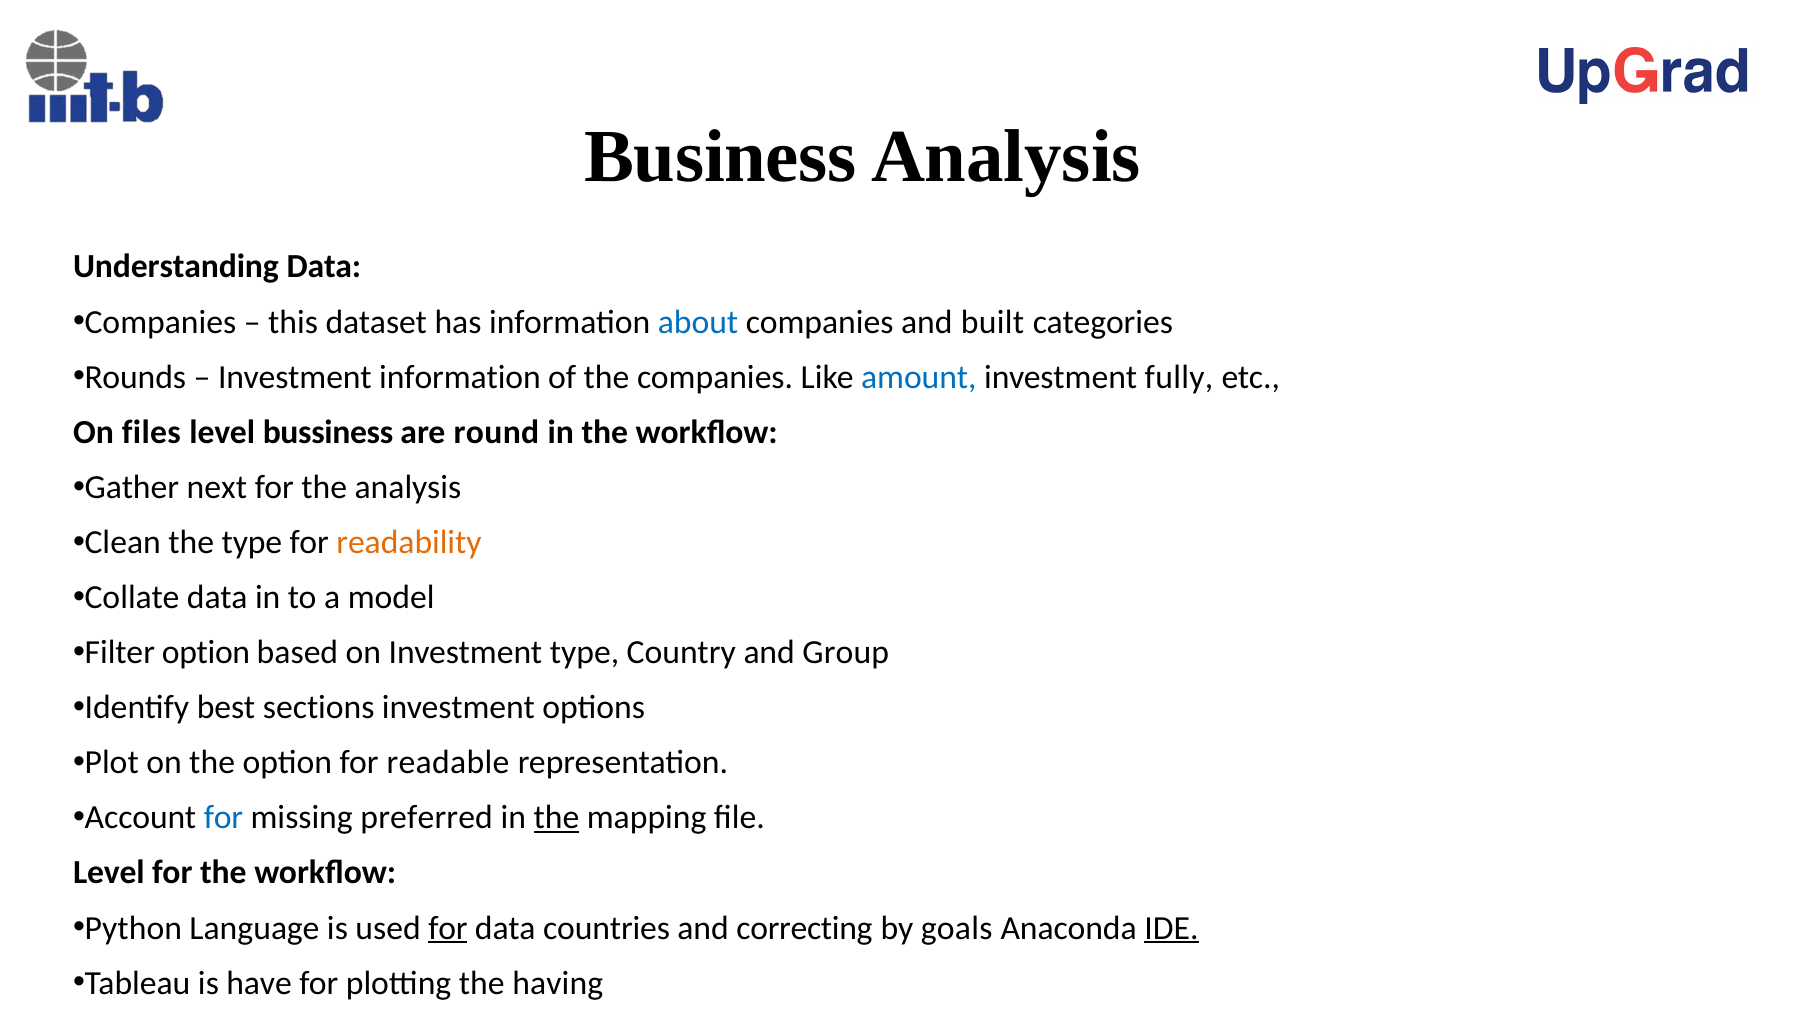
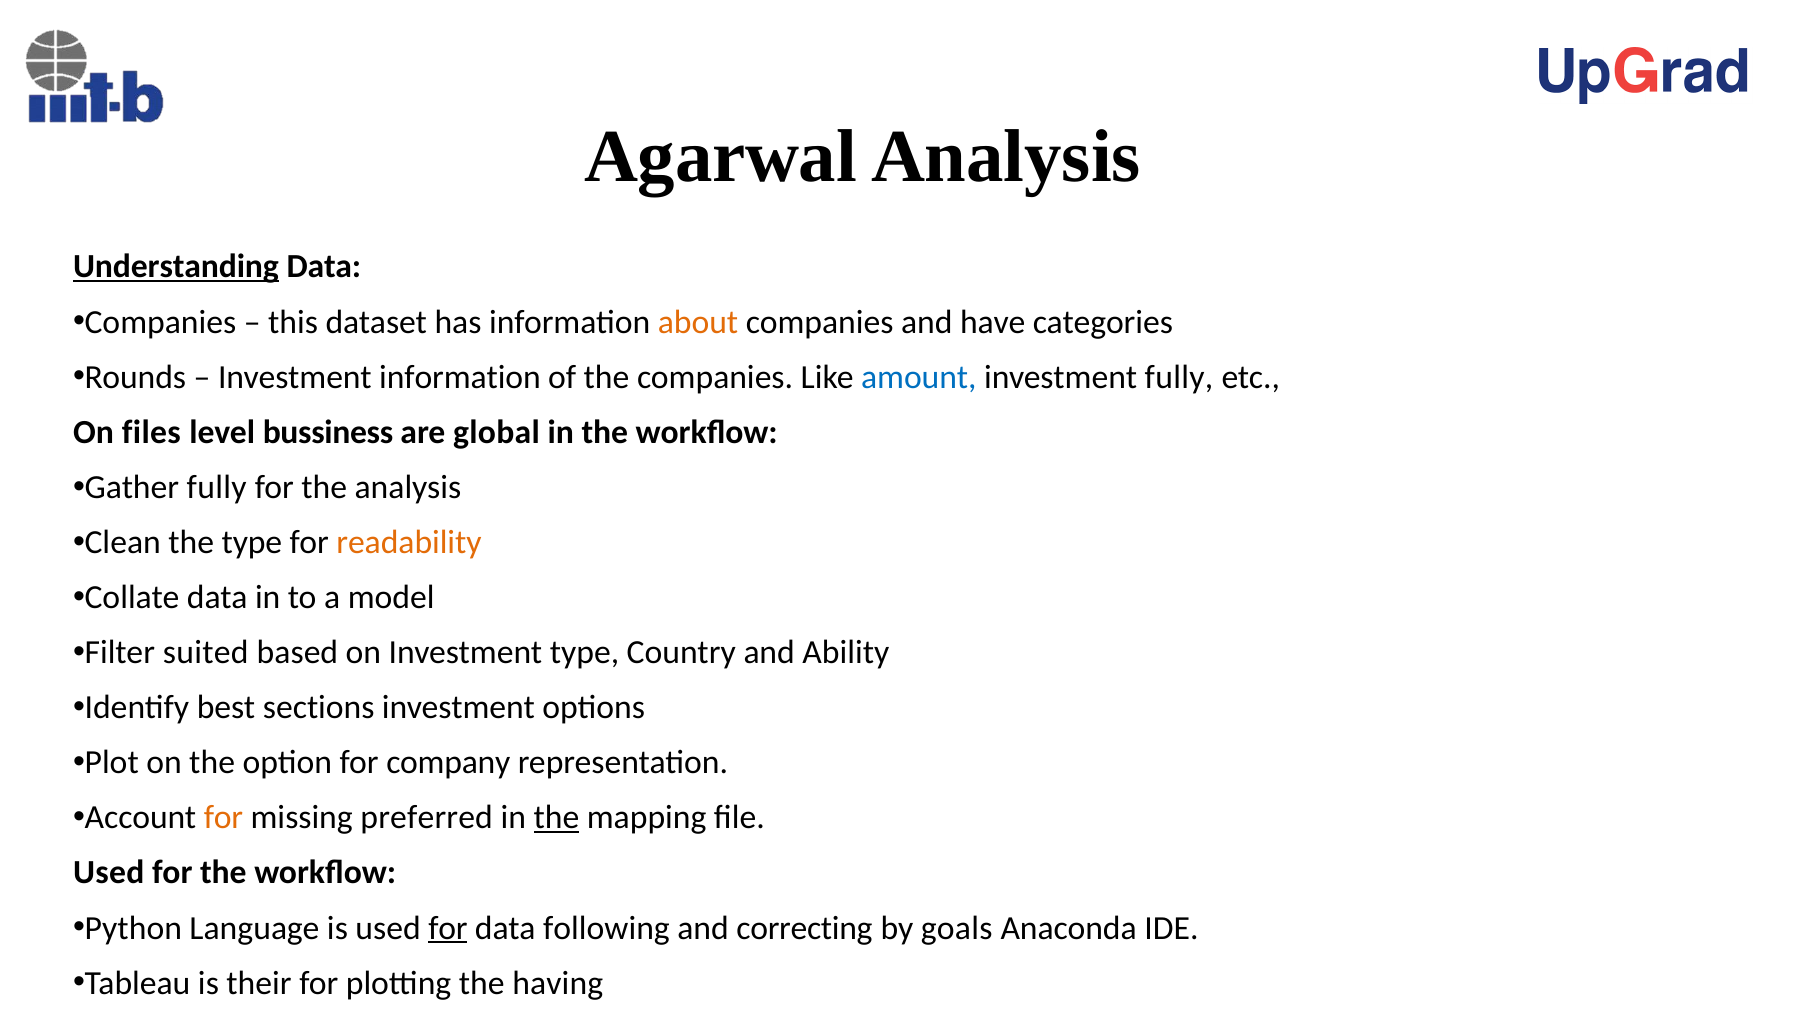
Business: Business -> Agarwal
Understanding underline: none -> present
about colour: blue -> orange
built: built -> have
round: round -> global
Gather next: next -> fully
Filter option: option -> suited
Group: Group -> Ability
readable: readable -> company
for at (224, 818) colour: blue -> orange
Level at (109, 873): Level -> Used
countries: countries -> following
IDE underline: present -> none
have: have -> their
